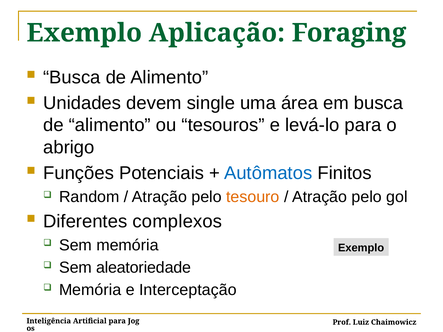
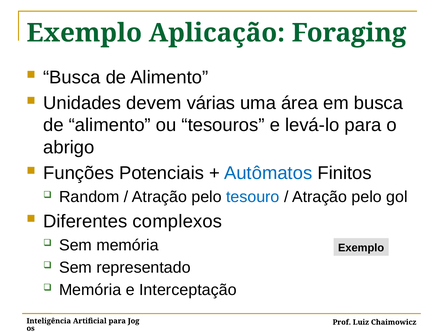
single: single -> várias
tesouro colour: orange -> blue
aleatoriedade: aleatoriedade -> representado
